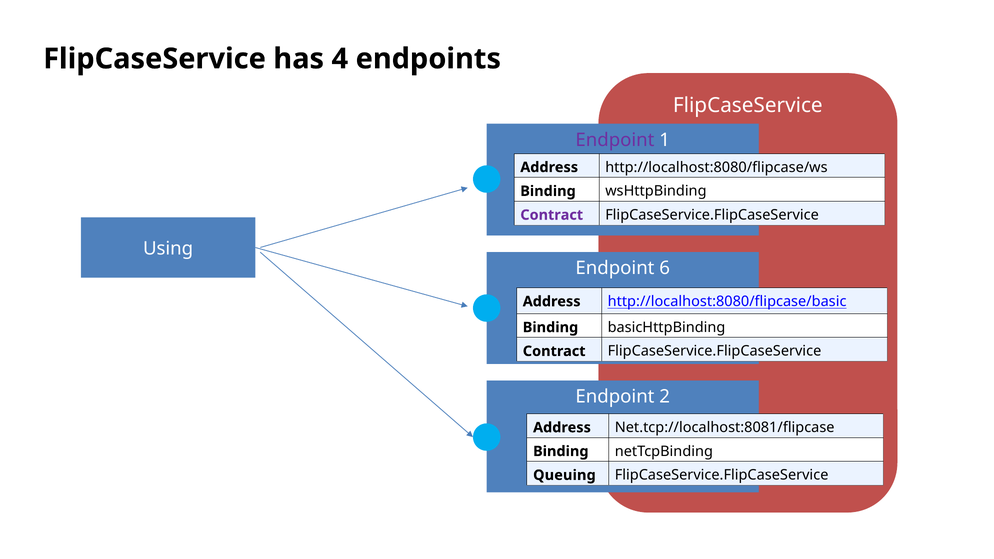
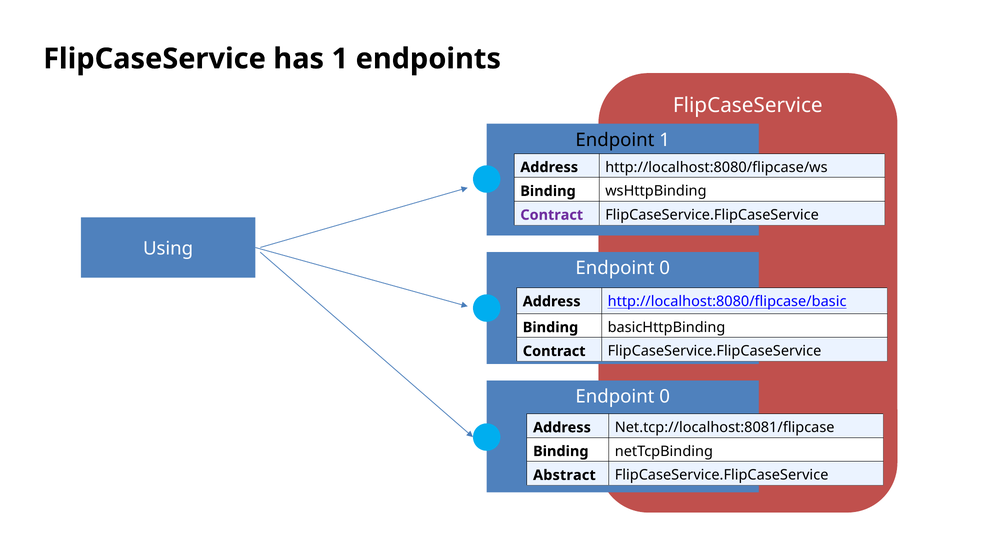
has 4: 4 -> 1
Endpoint at (615, 140) colour: purple -> black
6 at (665, 268): 6 -> 0
2 at (665, 397): 2 -> 0
Queuing: Queuing -> Abstract
